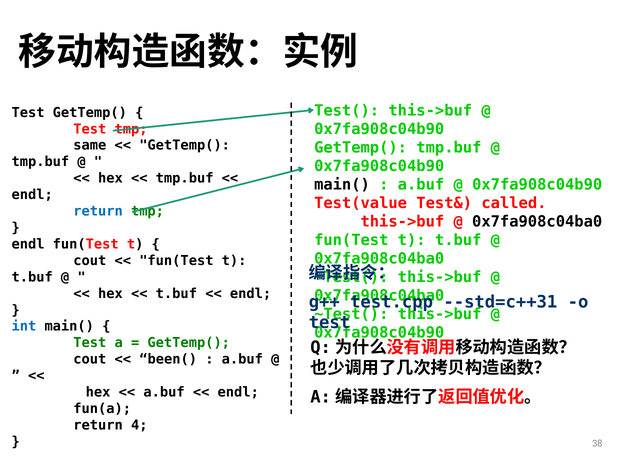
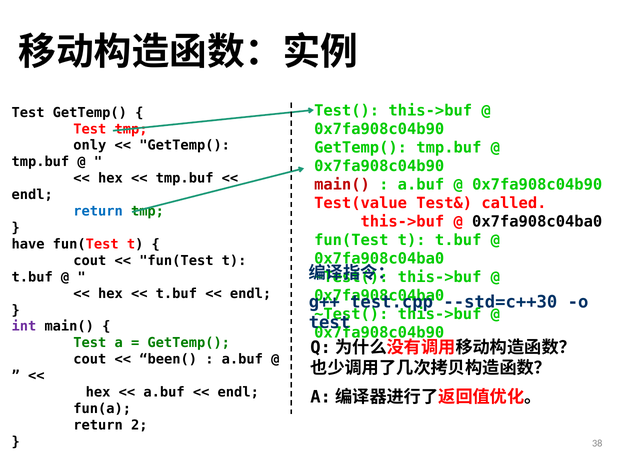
same: same -> only
main( at (342, 185) colour: black -> red
endl at (28, 244): endl -> have
--std=c++31: --std=c++31 -> --std=c++30
int colour: blue -> purple
4: 4 -> 2
